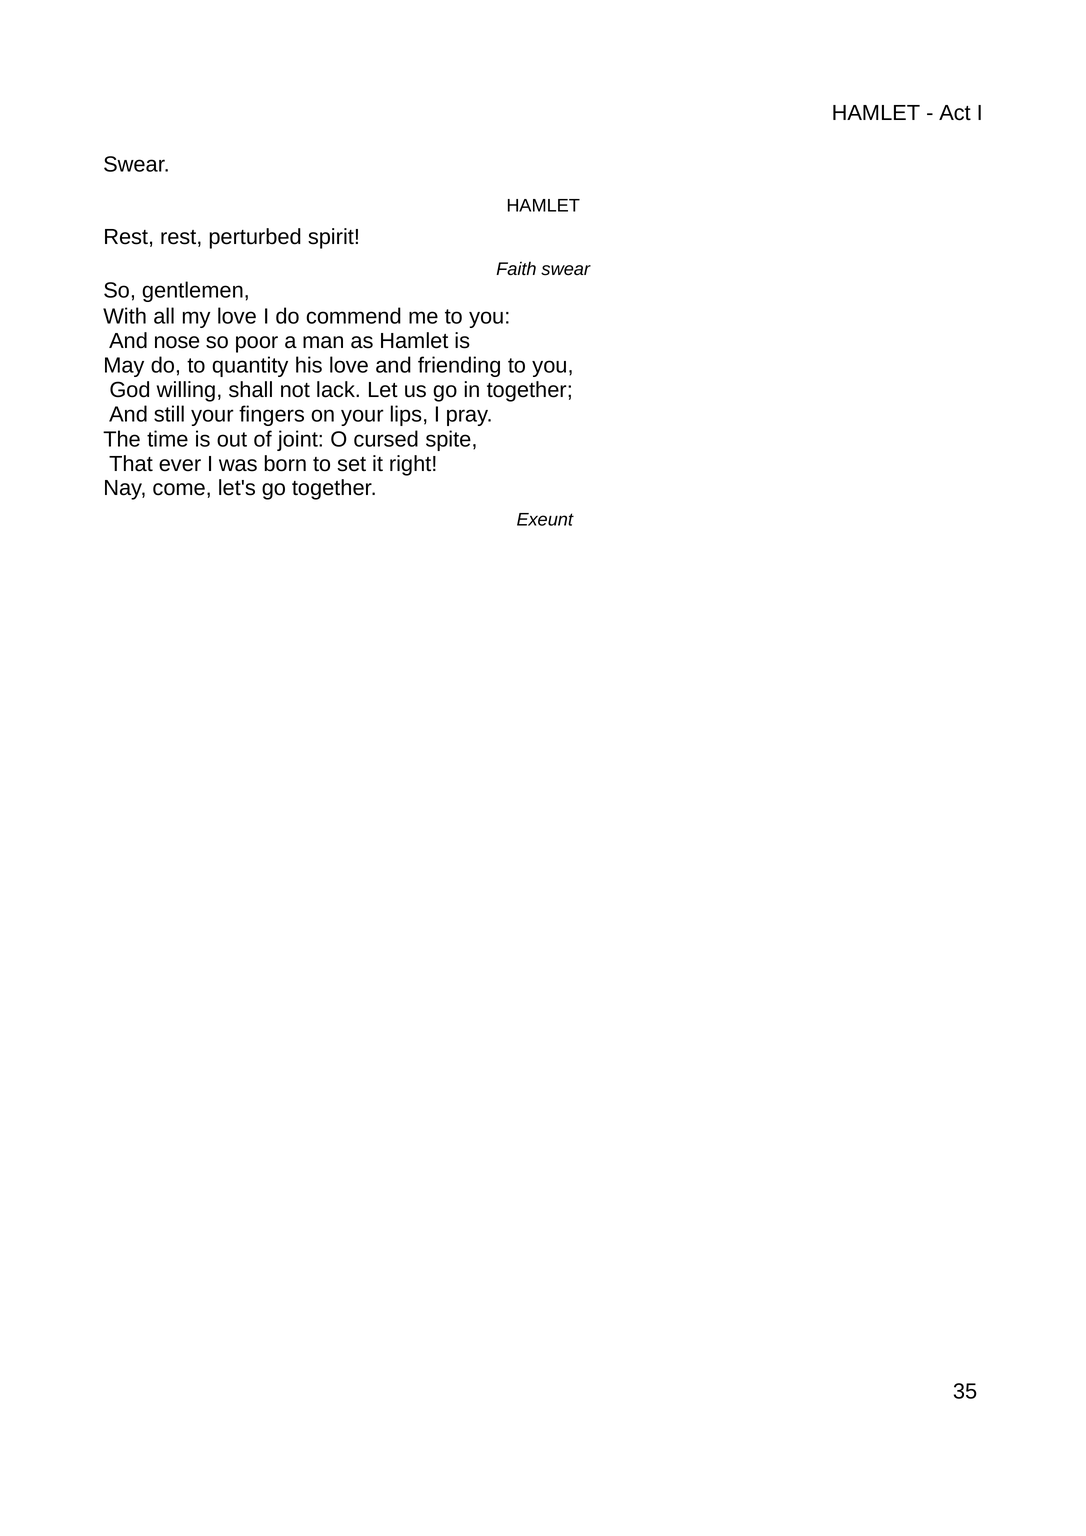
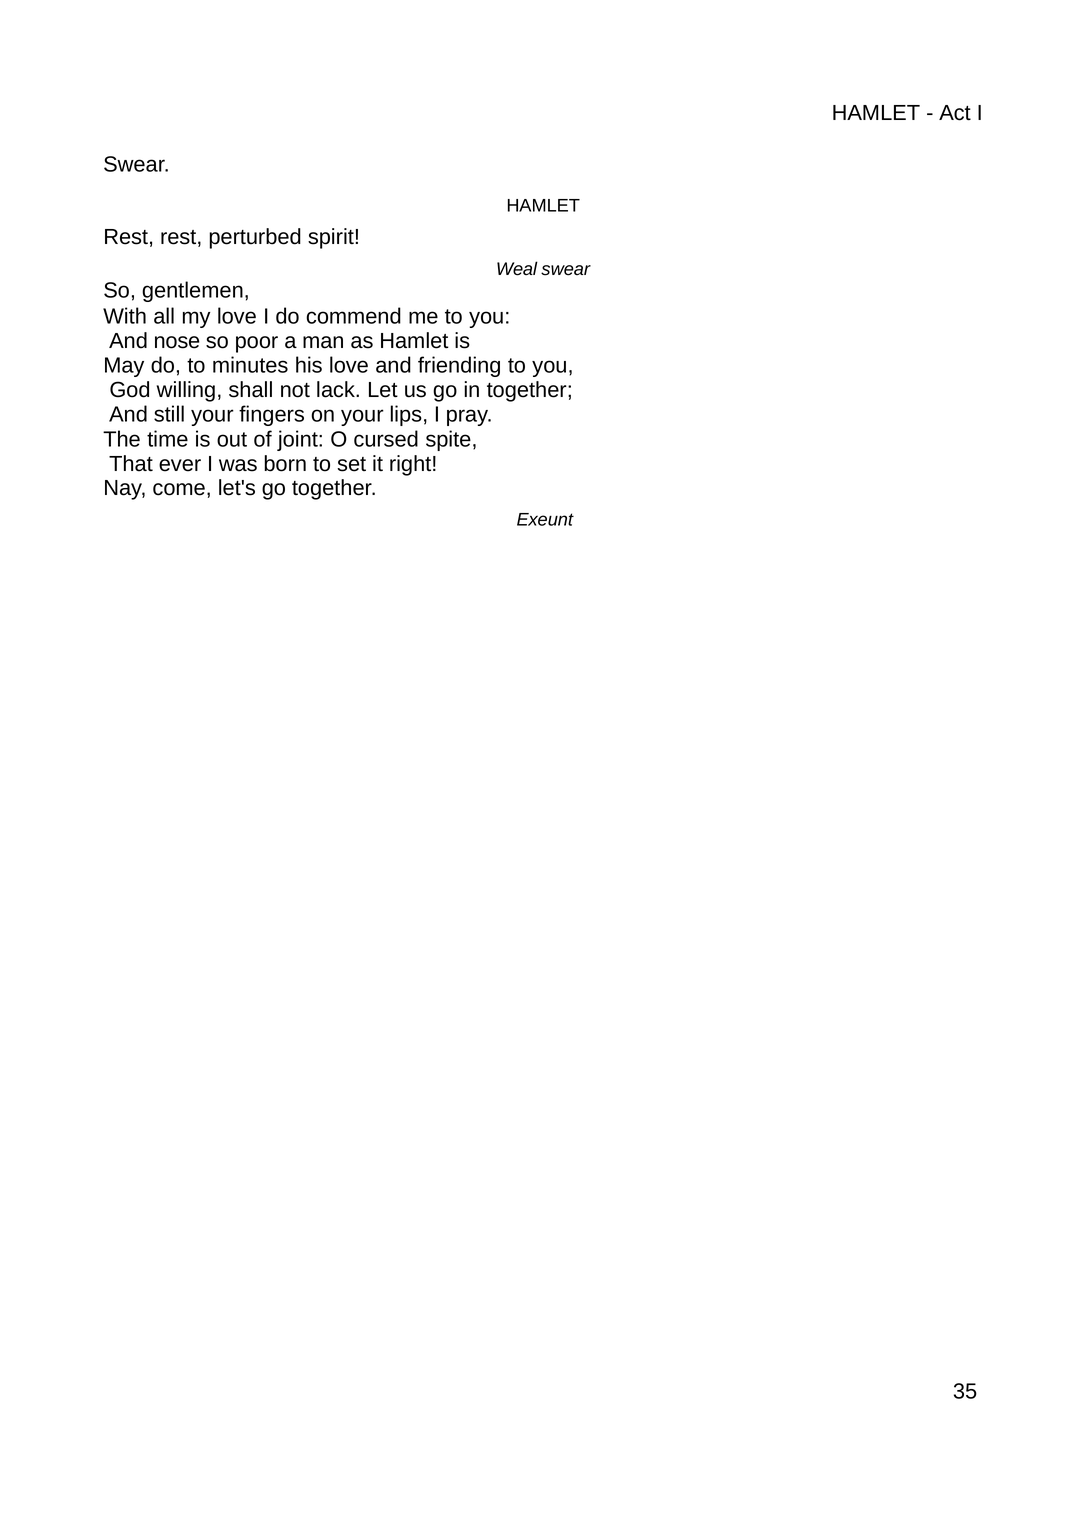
Faith: Faith -> Weal
quantity: quantity -> minutes
